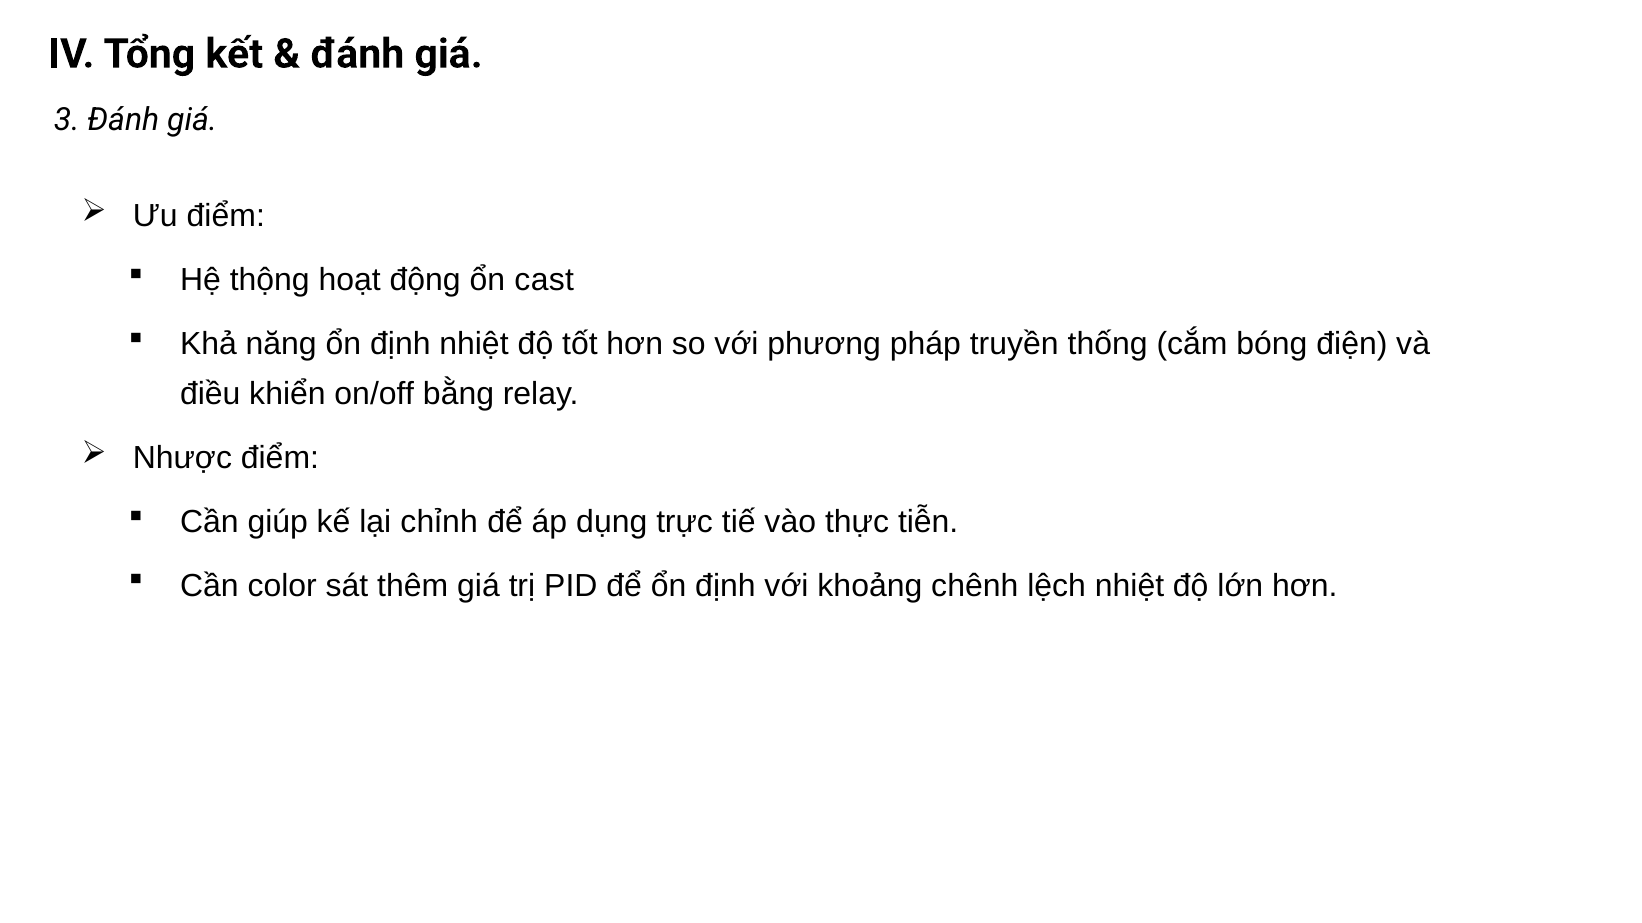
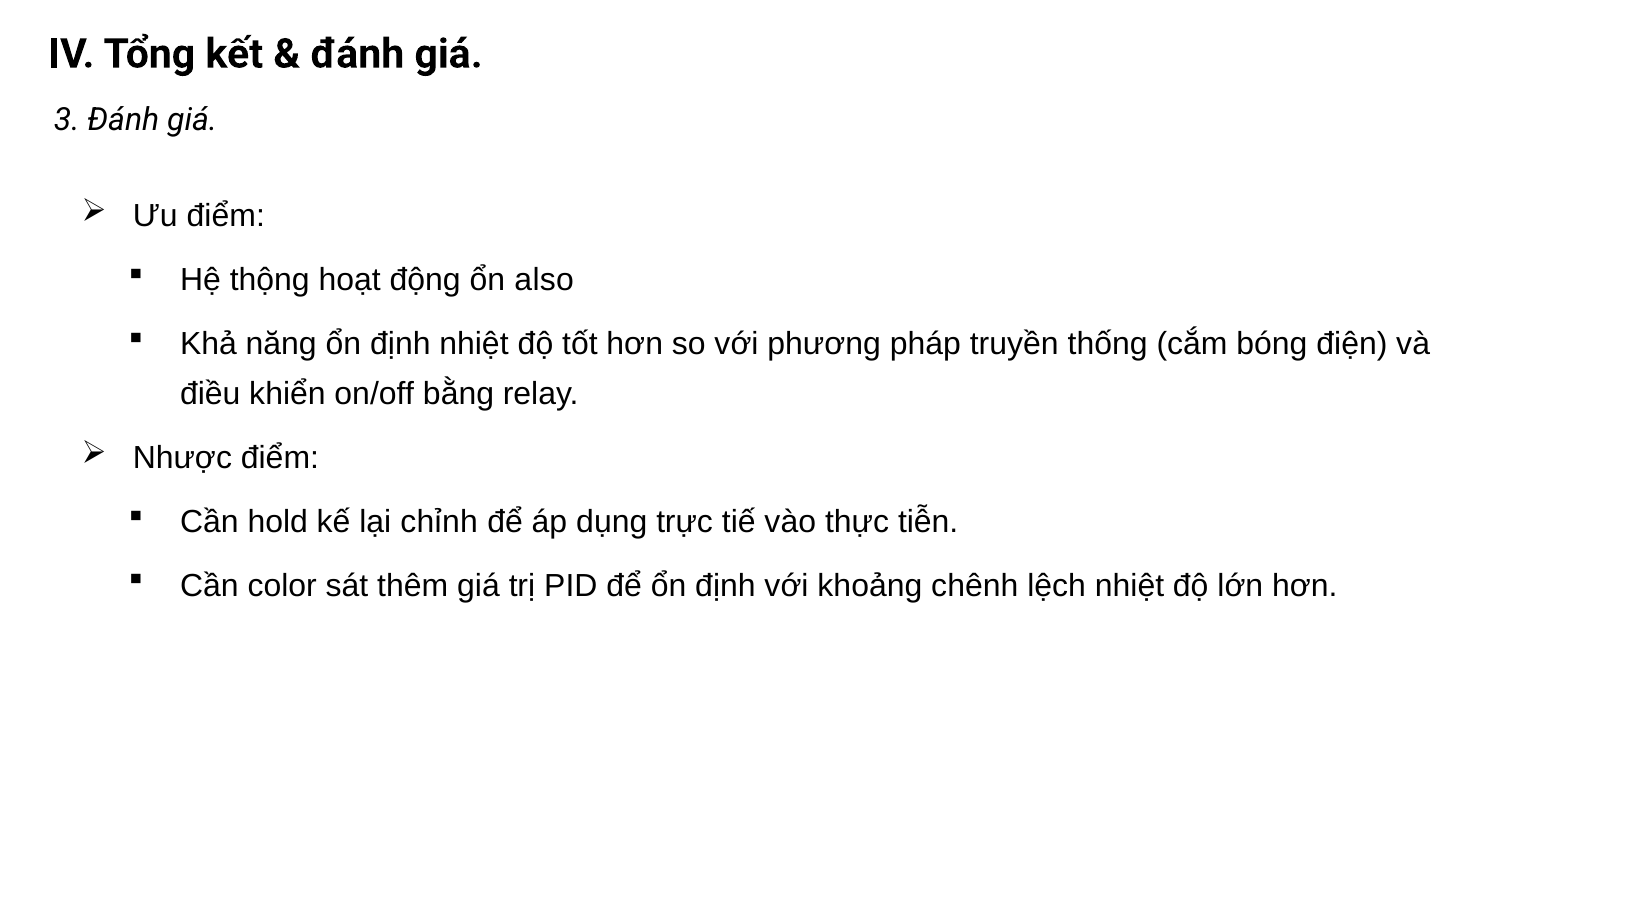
cast: cast -> also
giúp: giúp -> hold
